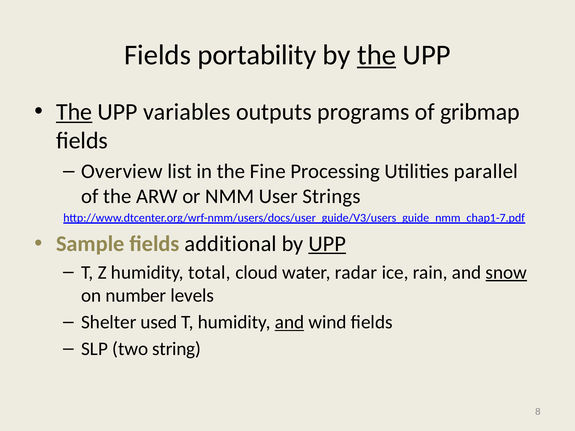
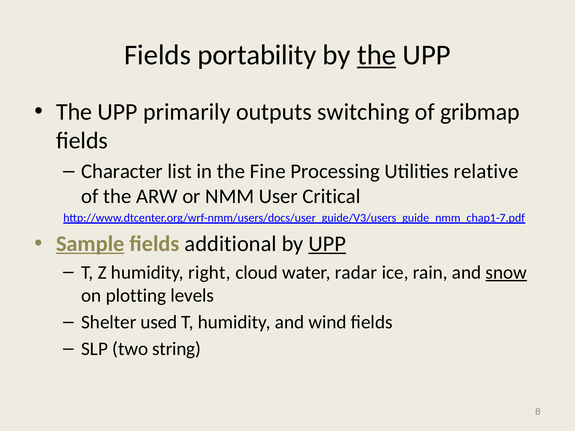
The at (74, 112) underline: present -> none
variables: variables -> primarily
programs: programs -> switching
Overview: Overview -> Character
parallel: parallel -> relative
Strings: Strings -> Critical
Sample underline: none -> present
total: total -> right
number: number -> plotting
and at (289, 322) underline: present -> none
